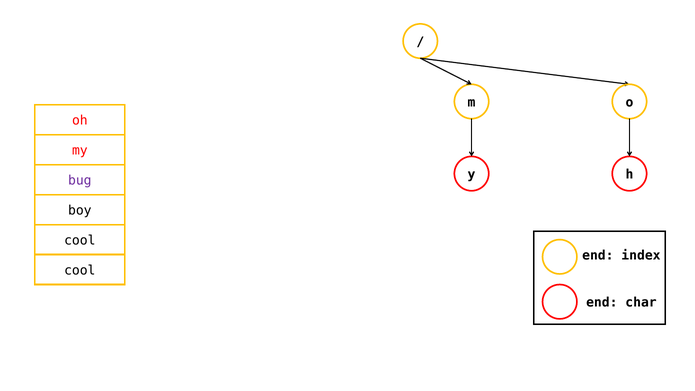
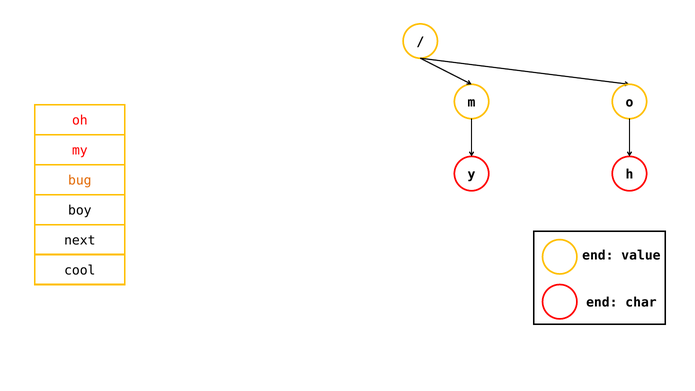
bug colour: purple -> orange
cool at (80, 240): cool -> next
index: index -> value
